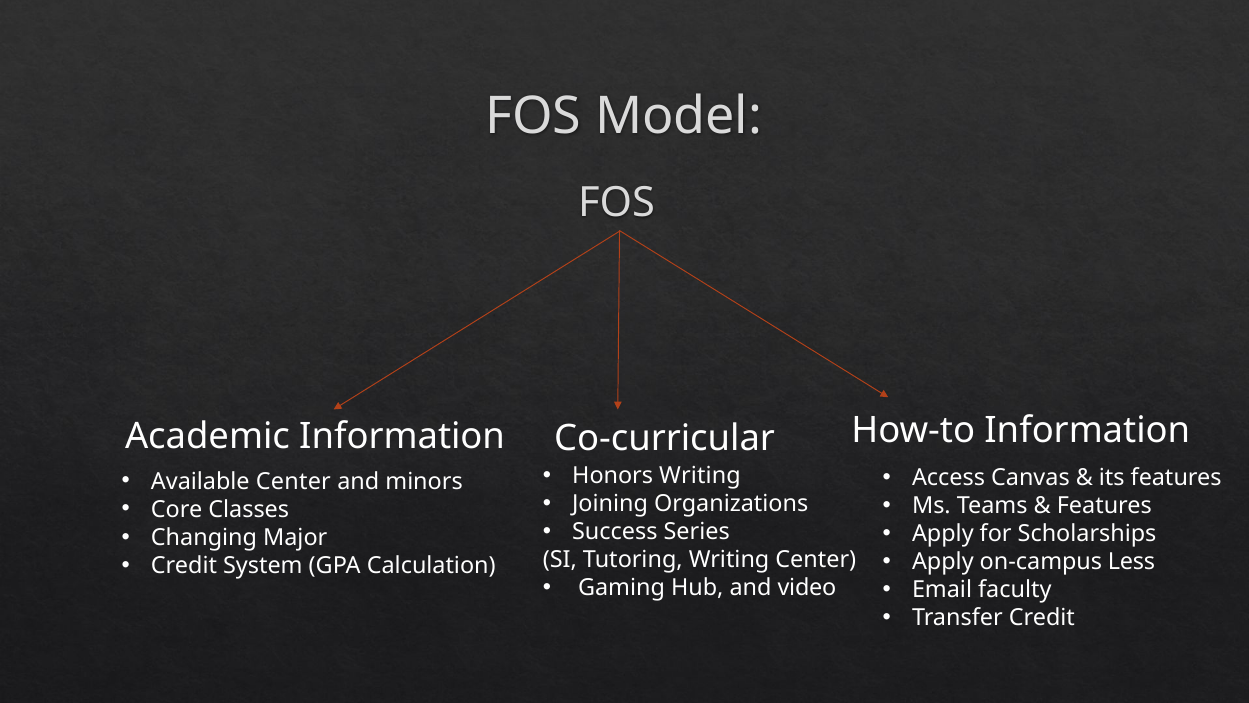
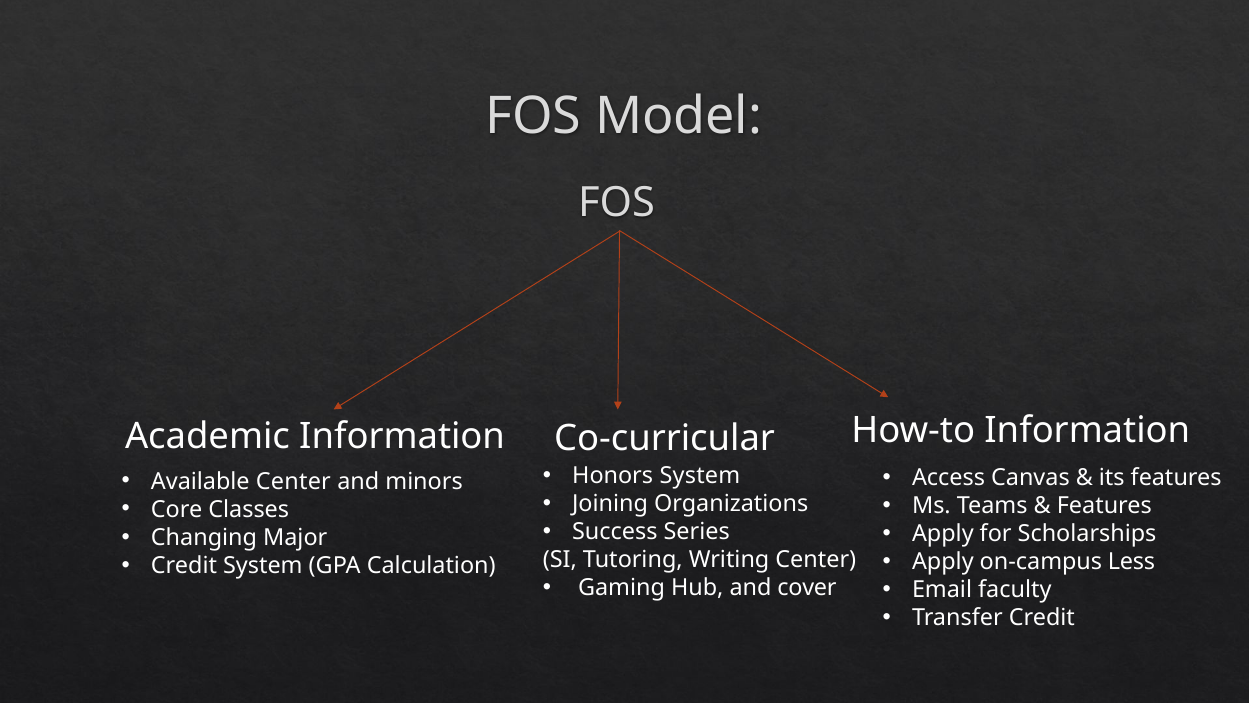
Honors Writing: Writing -> System
video: video -> cover
